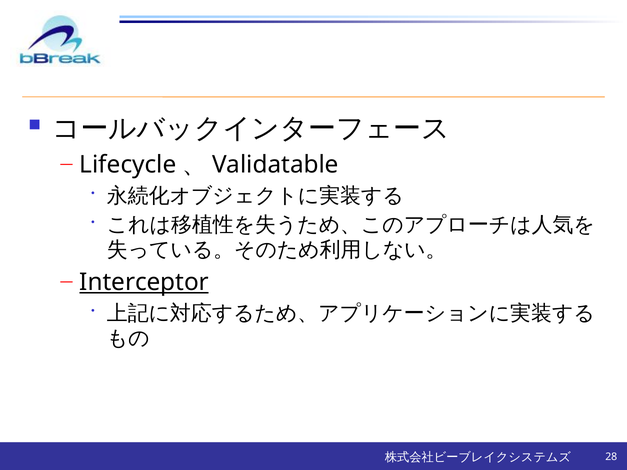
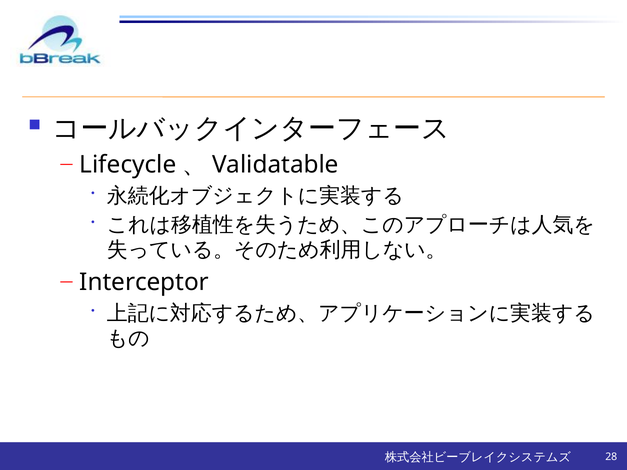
Interceptor underline: present -> none
